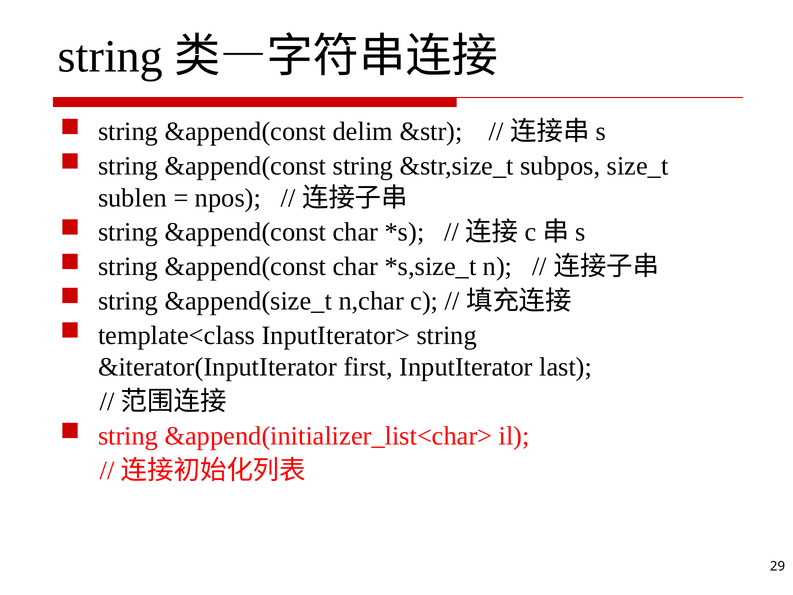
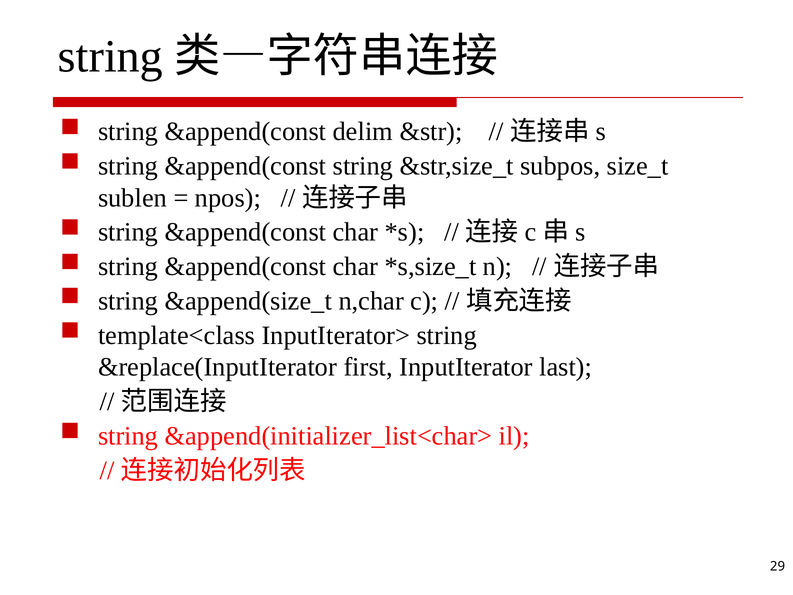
&iterator(InputIterator: &iterator(InputIterator -> &replace(InputIterator
